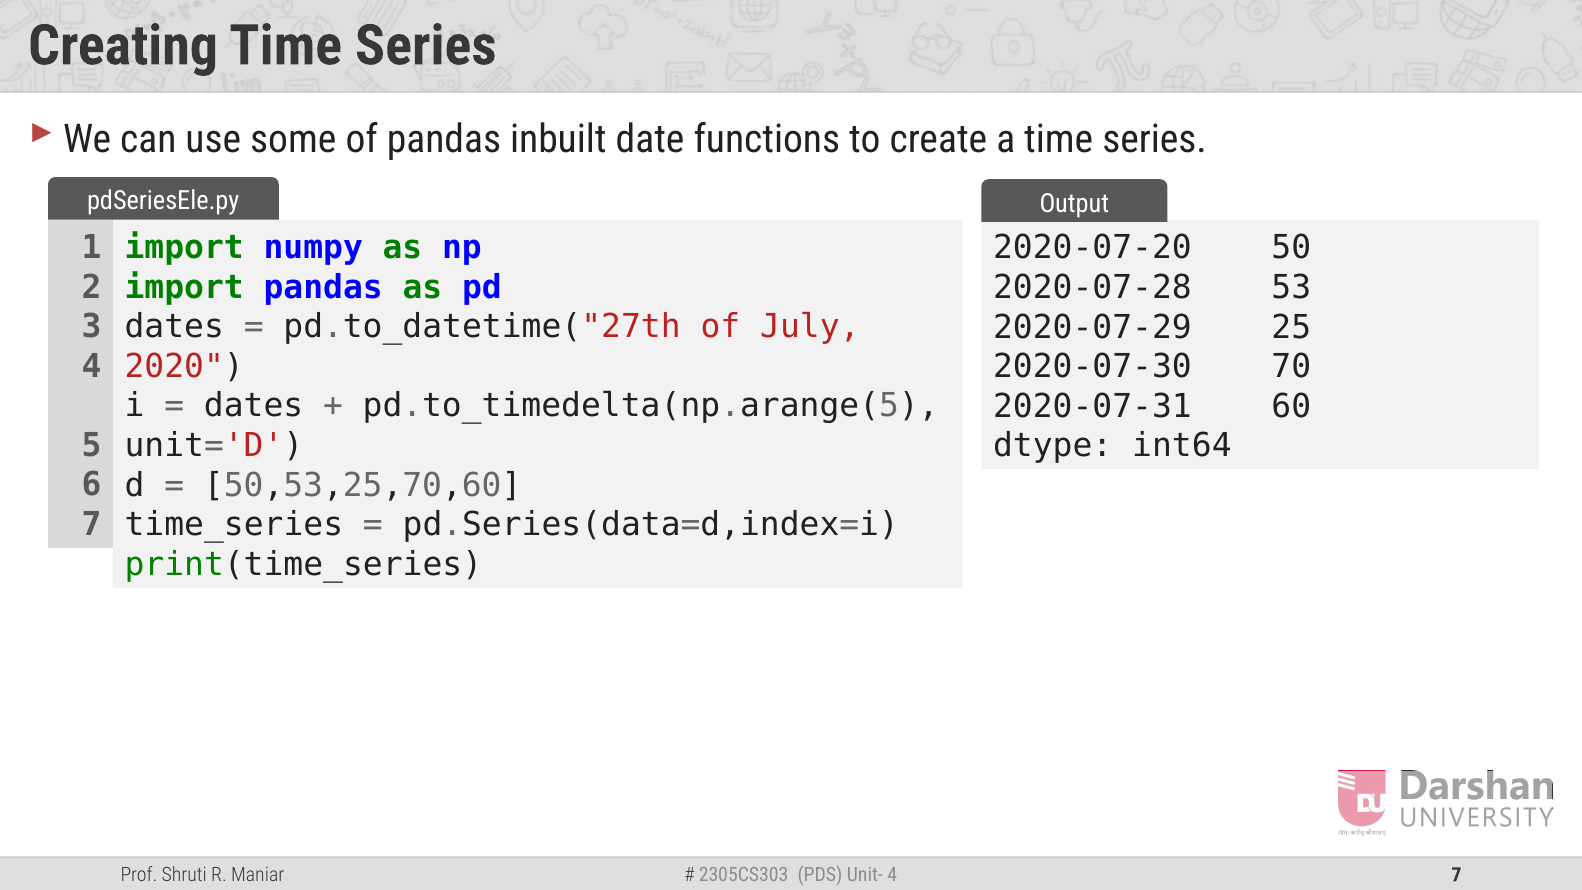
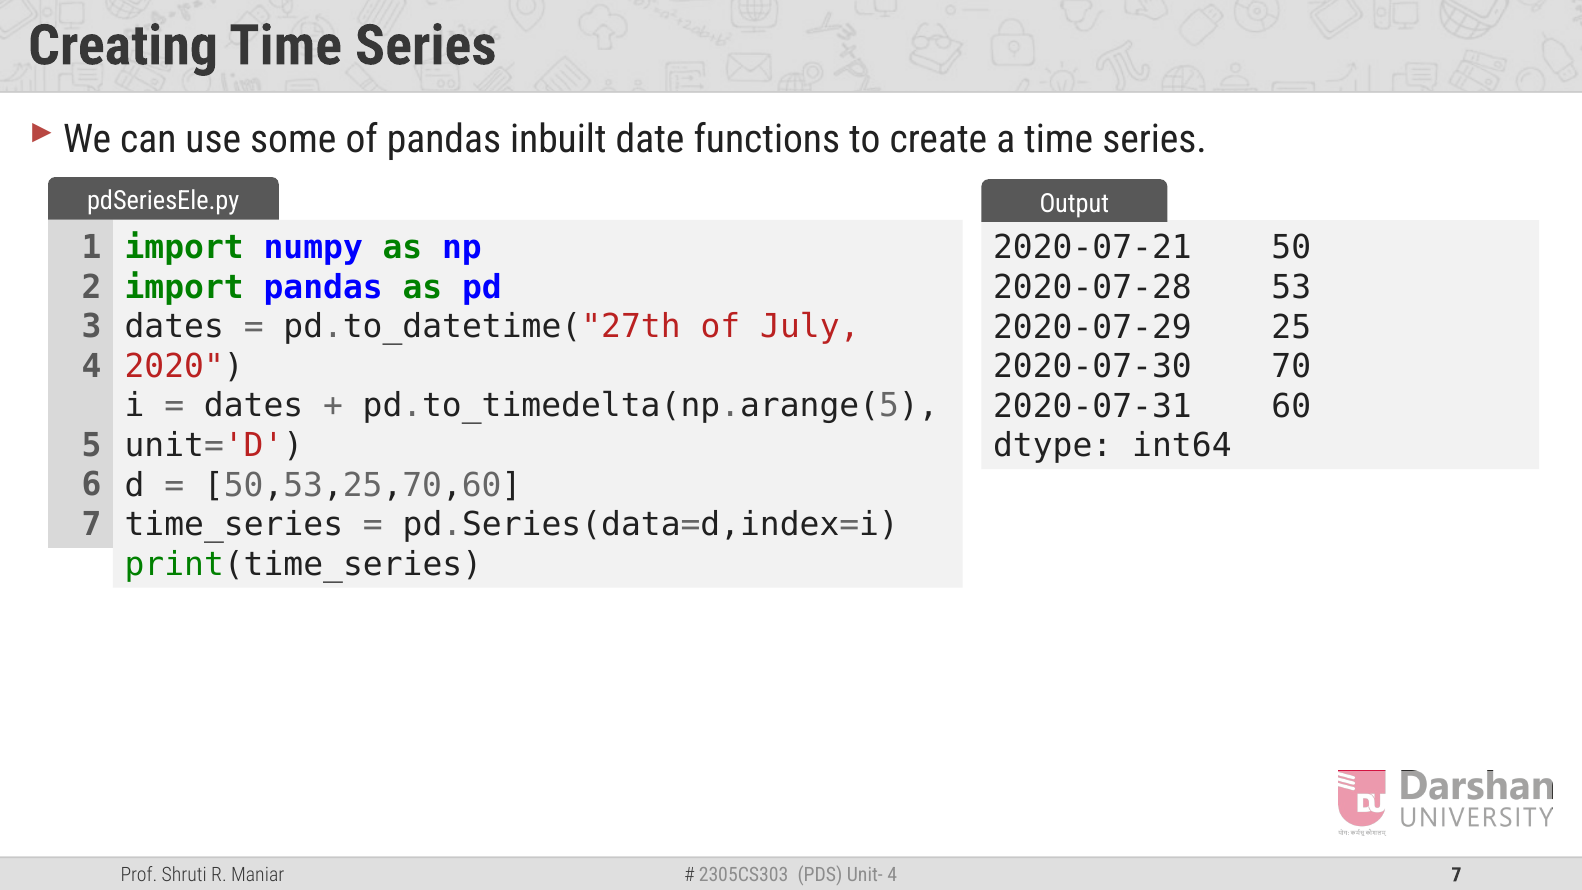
2020-07-20: 2020-07-20 -> 2020-07-21
